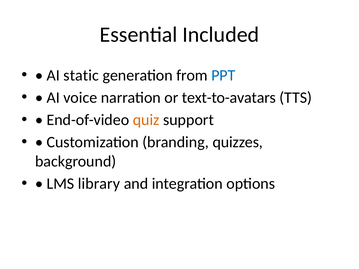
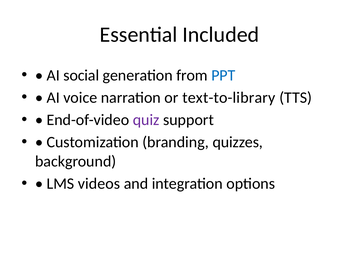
static: static -> social
text-to-avatars: text-to-avatars -> text-to-library
quiz colour: orange -> purple
library: library -> videos
